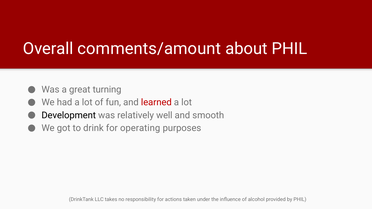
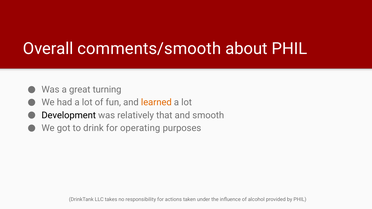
comments/amount: comments/amount -> comments/smooth
learned colour: red -> orange
well: well -> that
